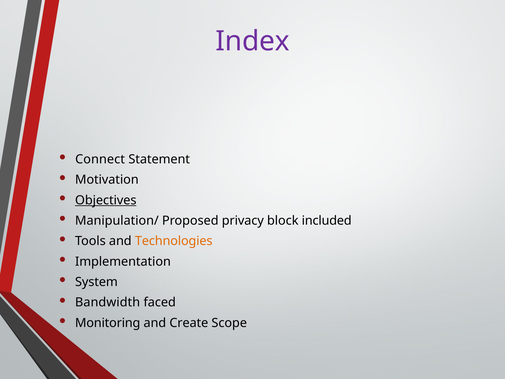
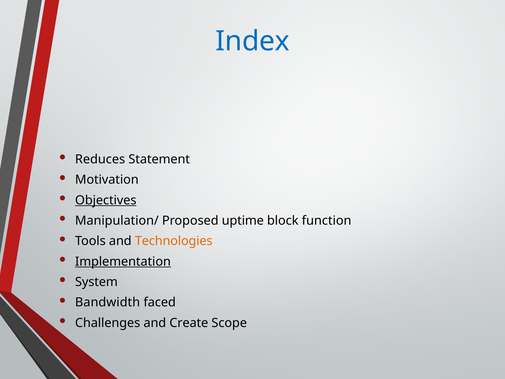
Index colour: purple -> blue
Connect: Connect -> Reduces
privacy: privacy -> uptime
included: included -> function
Implementation underline: none -> present
Monitoring: Monitoring -> Challenges
